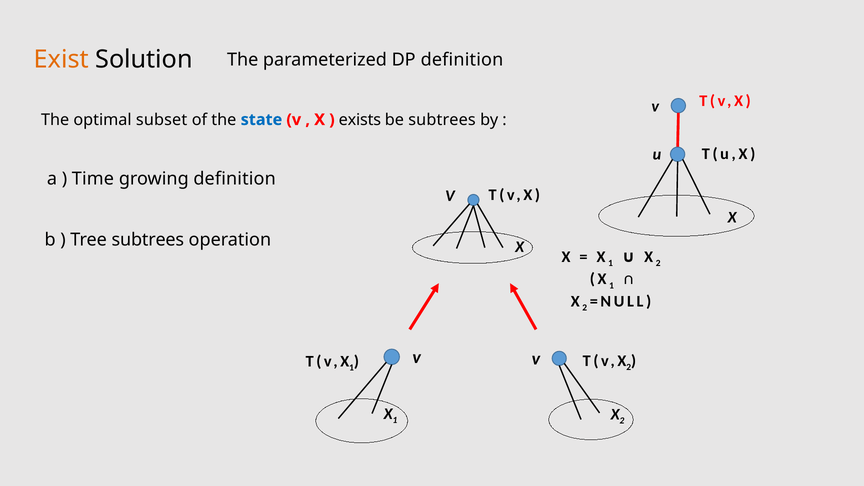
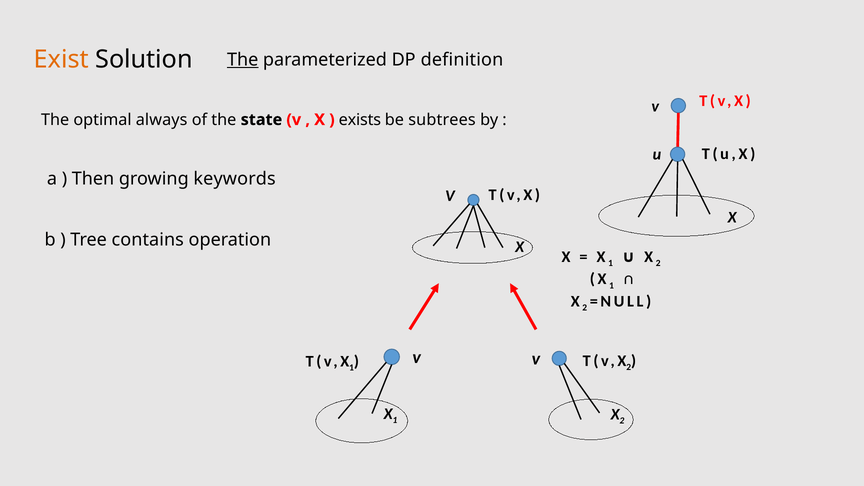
The at (243, 60) underline: none -> present
subset: subset -> always
state colour: blue -> black
Time: Time -> Then
growing definition: definition -> keywords
Tree subtrees: subtrees -> contains
